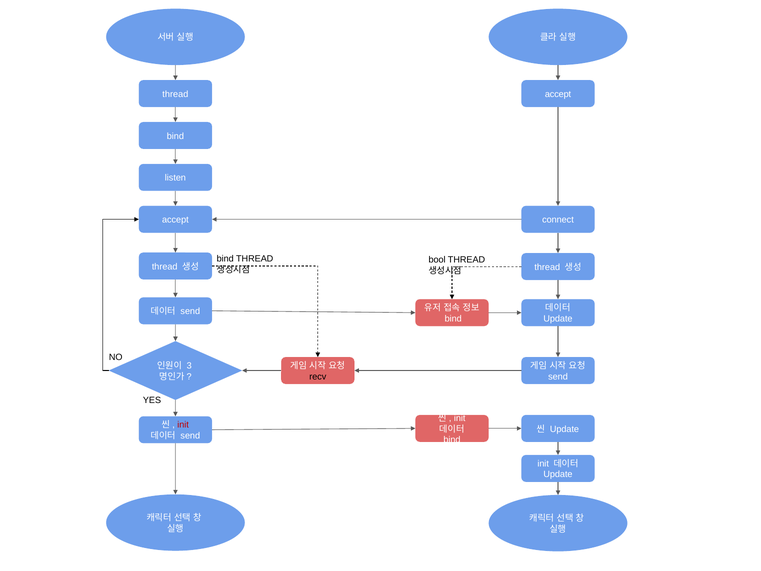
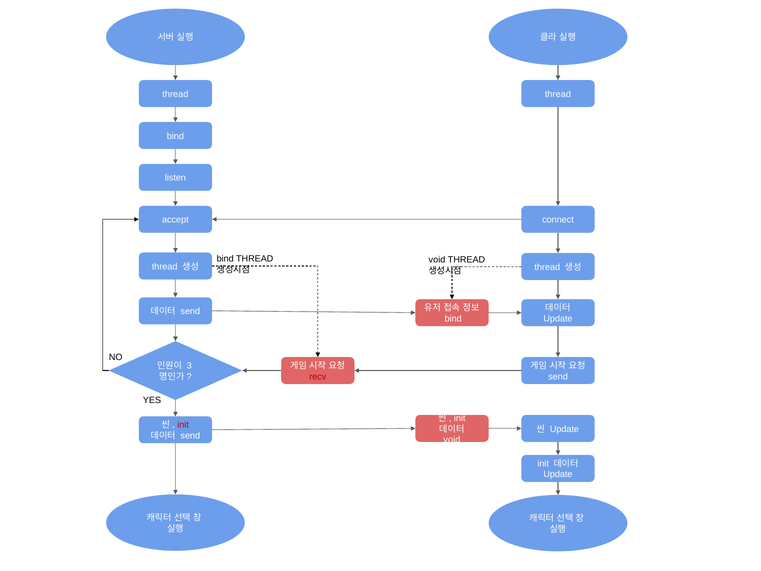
accept at (558, 94): accept -> thread
bool at (437, 260): bool -> void
recv colour: black -> red
bind at (452, 440): bind -> void
